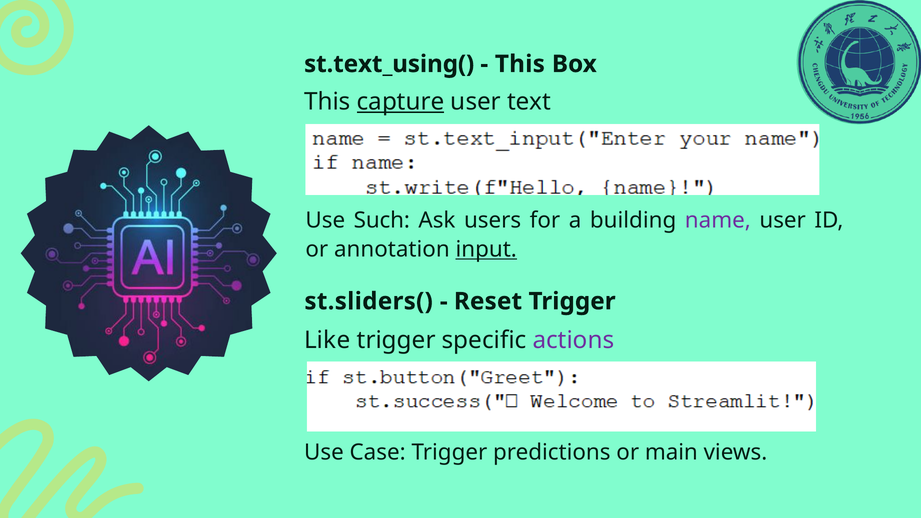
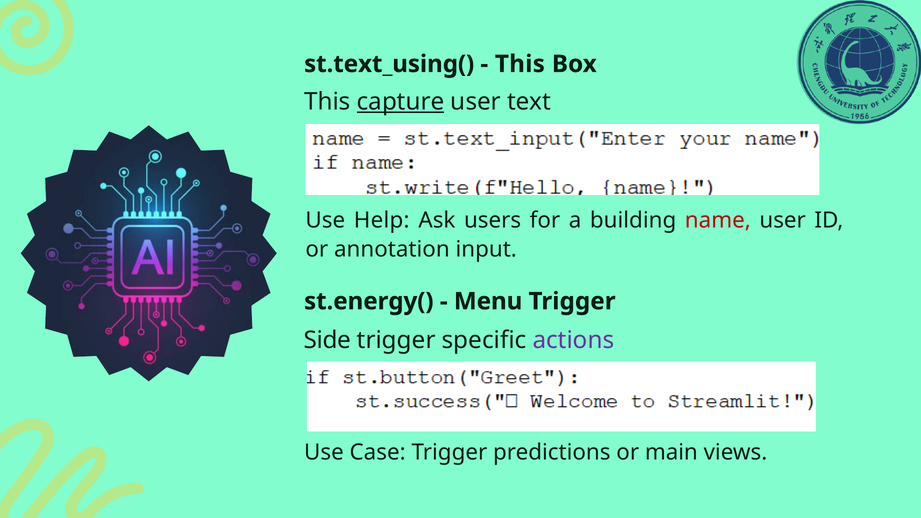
Such: Such -> Help
name colour: purple -> red
input underline: present -> none
st.sliders(: st.sliders( -> st.energy(
Reset: Reset -> Menu
Like: Like -> Side
